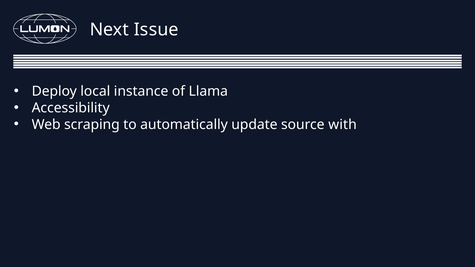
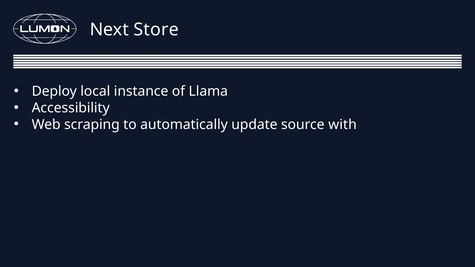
Issue: Issue -> Store
